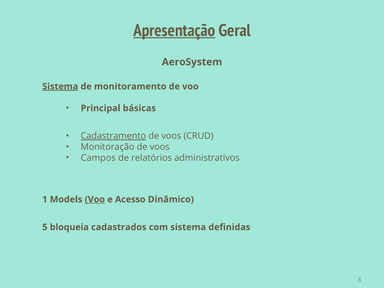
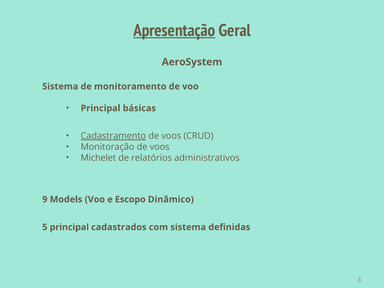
Sistema at (60, 86) underline: present -> none
Campos: Campos -> Michelet
1: 1 -> 9
Voo at (95, 199) underline: present -> none
Acesso: Acesso -> Escopo
5 bloqueia: bloqueia -> principal
